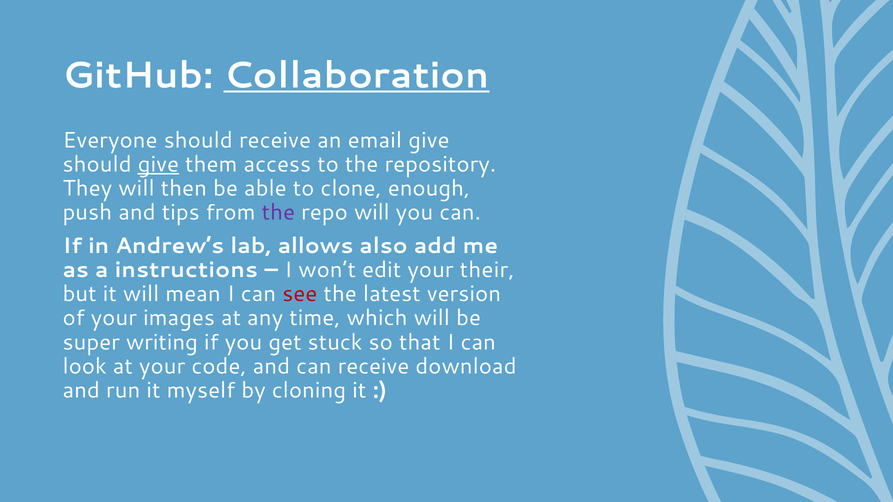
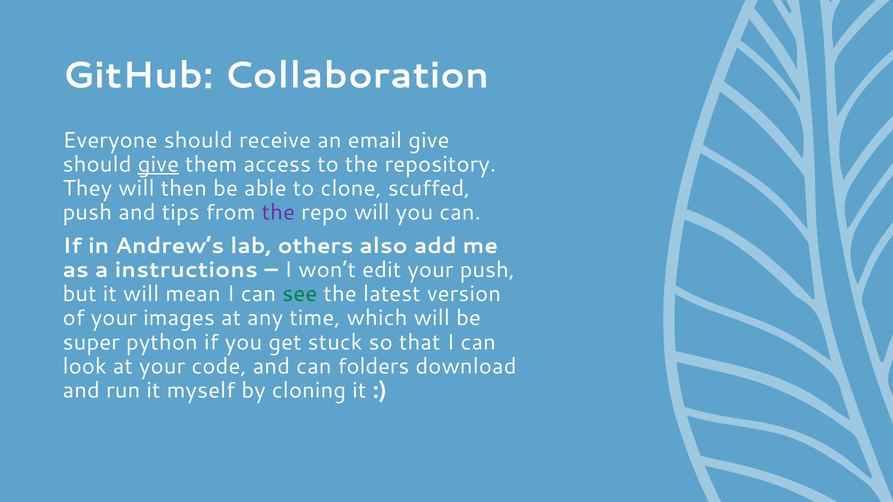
Collaboration underline: present -> none
enough: enough -> scuffed
allows: allows -> others
your their: their -> push
see colour: red -> green
writing: writing -> python
can receive: receive -> folders
